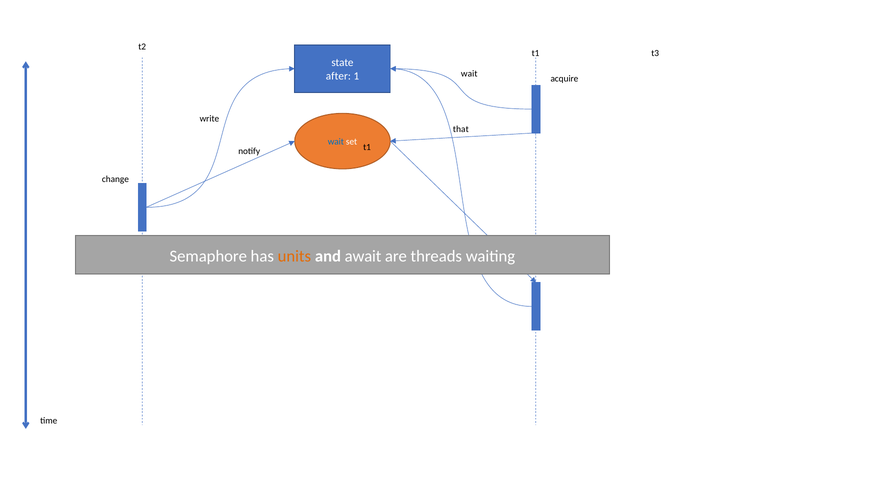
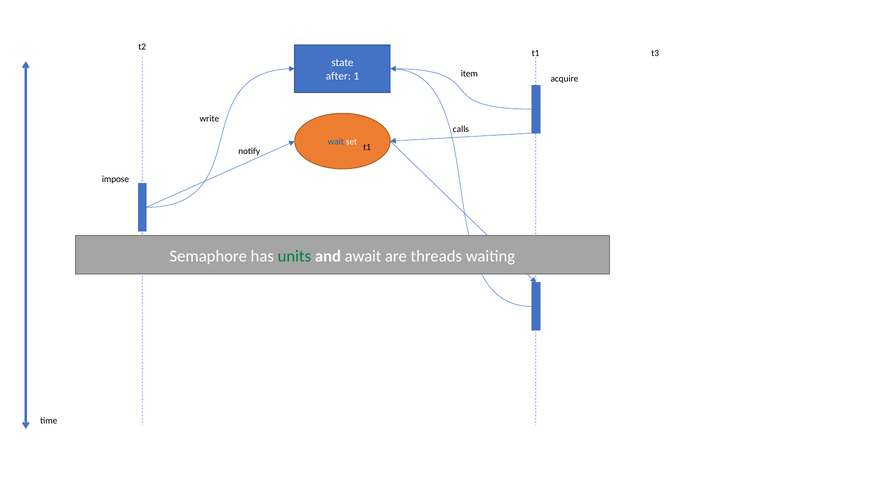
wait at (469, 74): wait -> item
that: that -> calls
change: change -> impose
units colour: orange -> green
